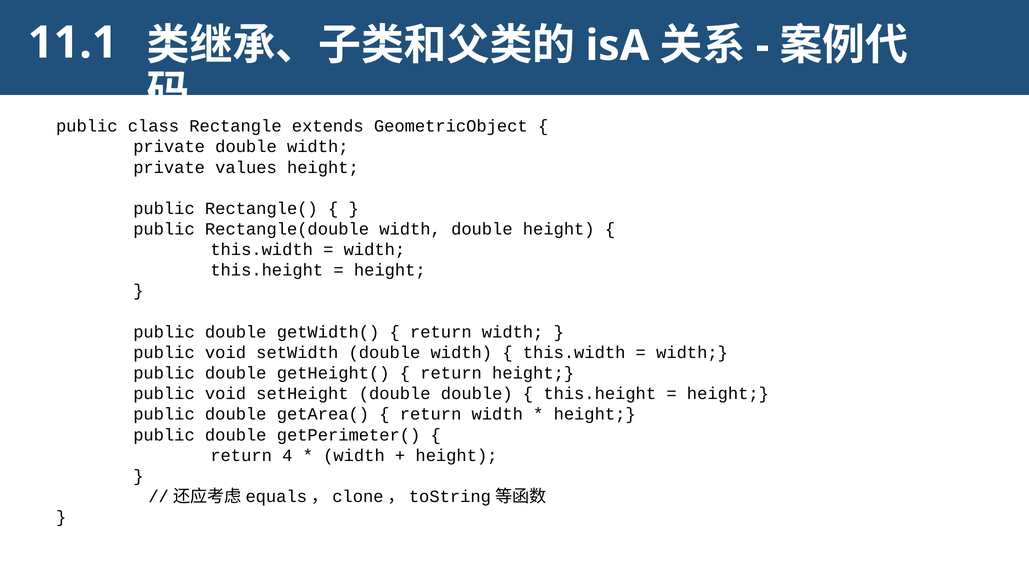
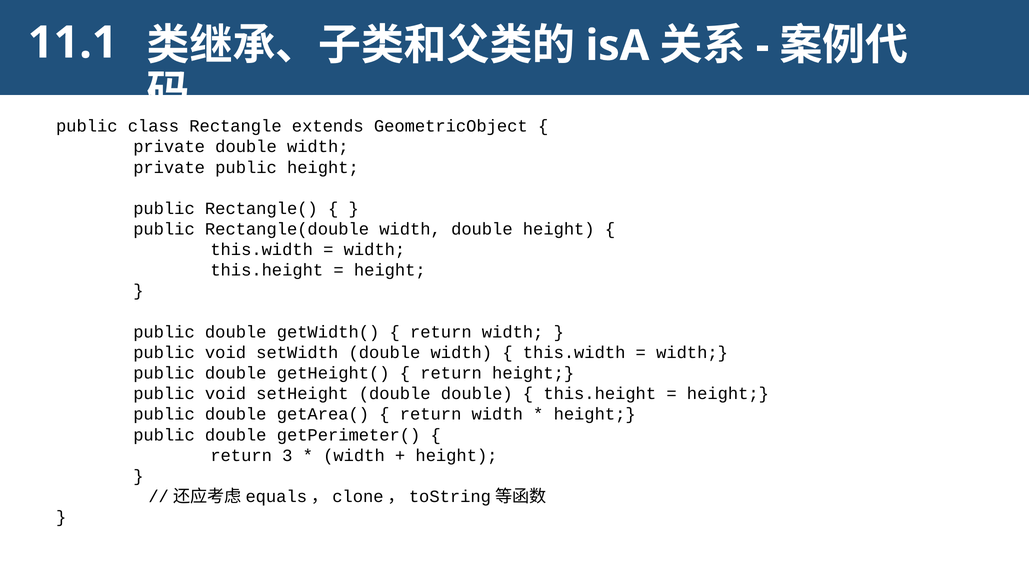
private values: values -> public
4: 4 -> 3
